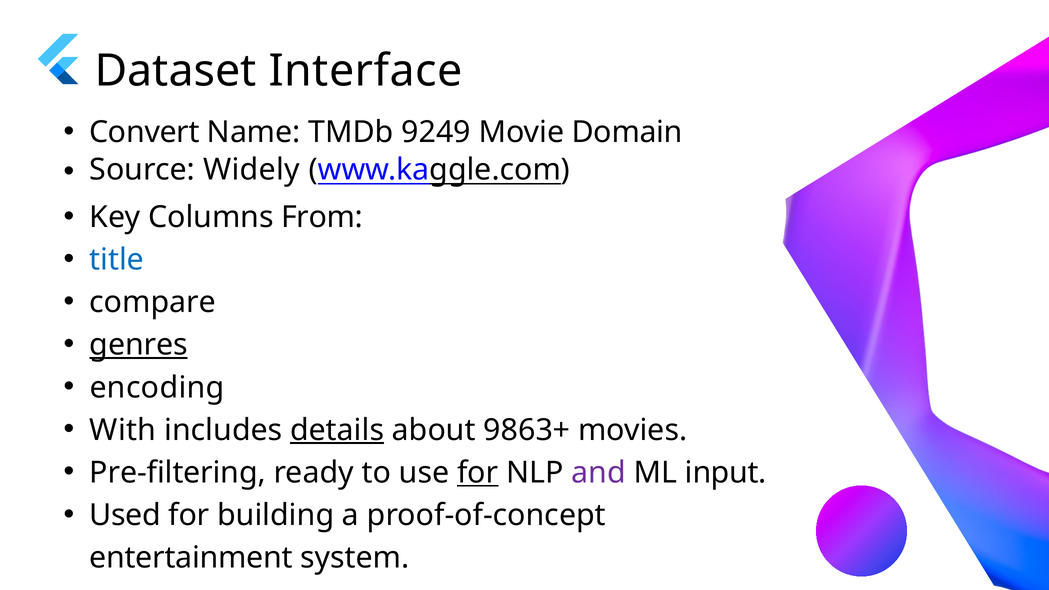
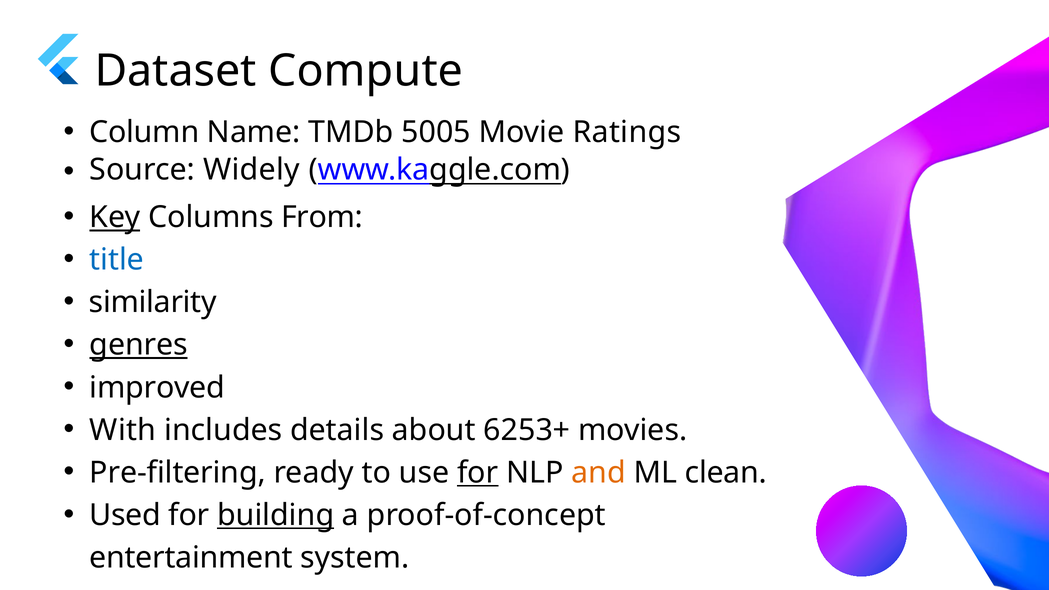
Interface: Interface -> Compute
Convert: Convert -> Column
9249: 9249 -> 5005
Domain: Domain -> Ratings
Key underline: none -> present
compare: compare -> similarity
encoding: encoding -> improved
details underline: present -> none
9863+: 9863+ -> 6253+
and colour: purple -> orange
input: input -> clean
building underline: none -> present
